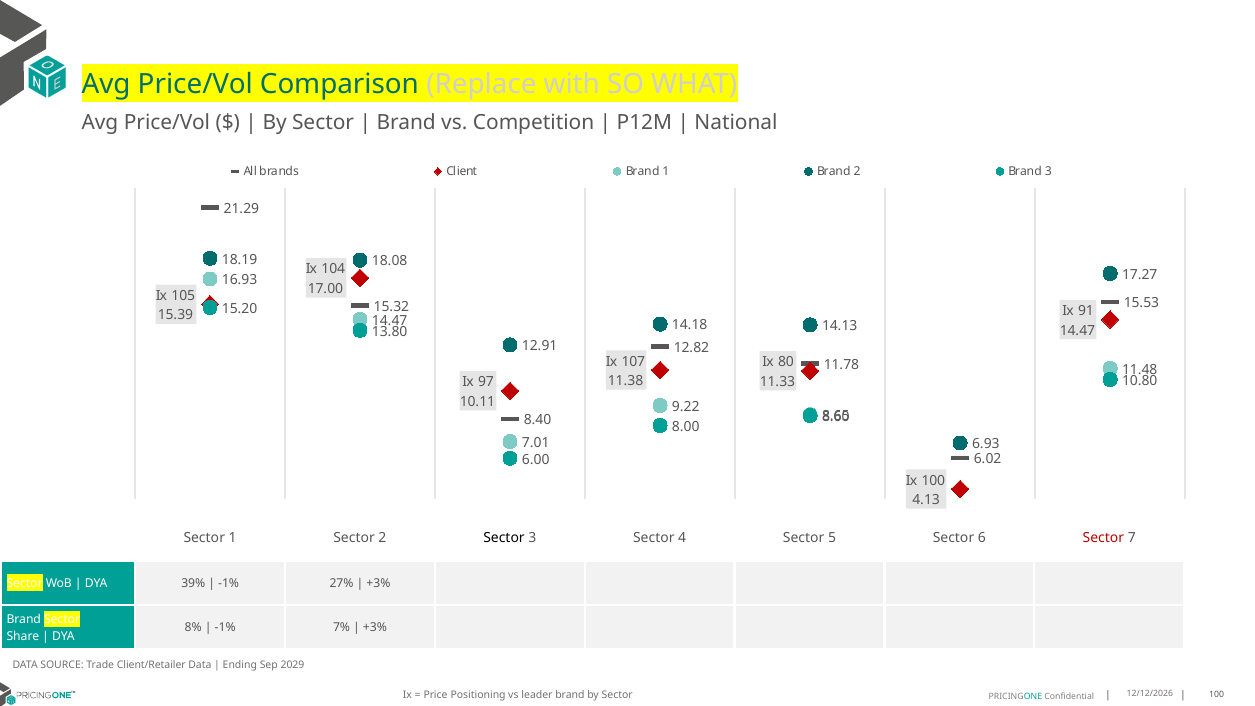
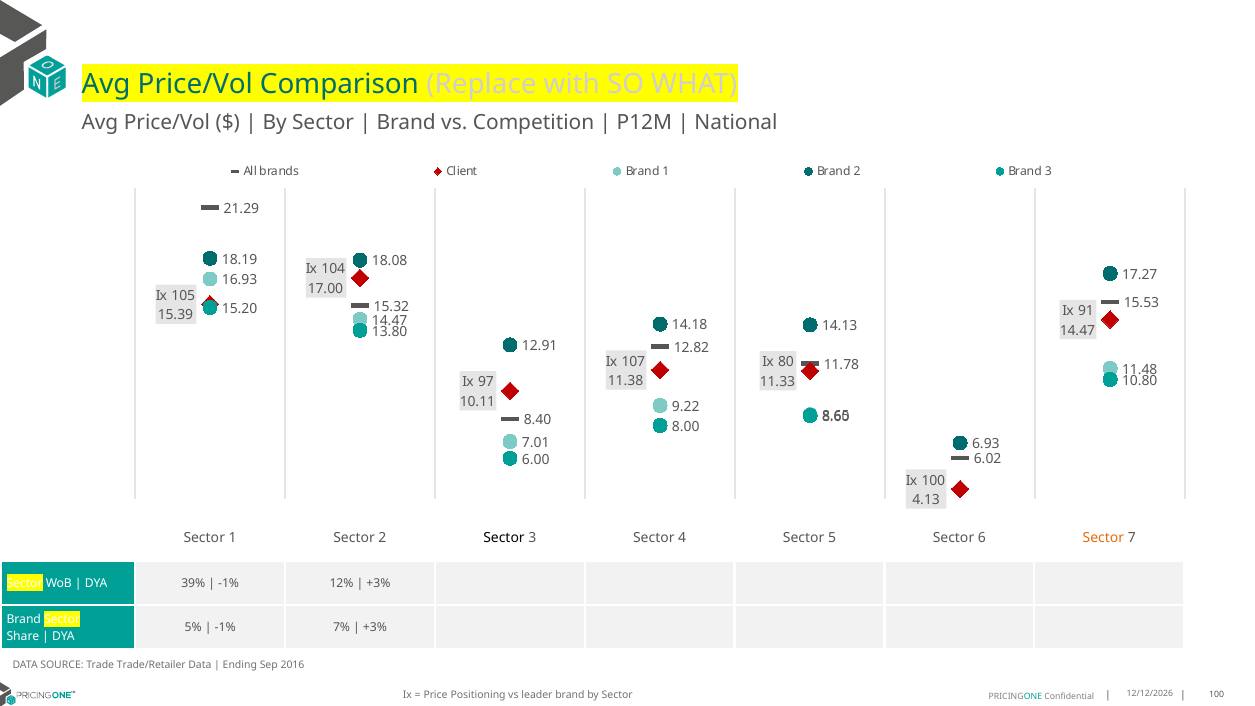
Sector at (1103, 537) colour: red -> orange
27%: 27% -> 12%
8%: 8% -> 5%
Client/Retailer: Client/Retailer -> Trade/Retailer
2029: 2029 -> 2016
